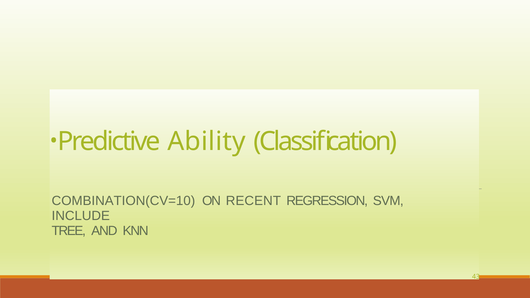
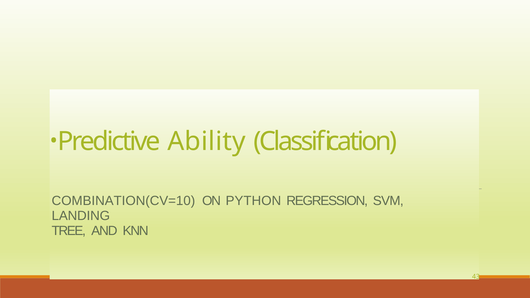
RECENT: RECENT -> PYTHON
INCLUDE: INCLUDE -> LANDING
